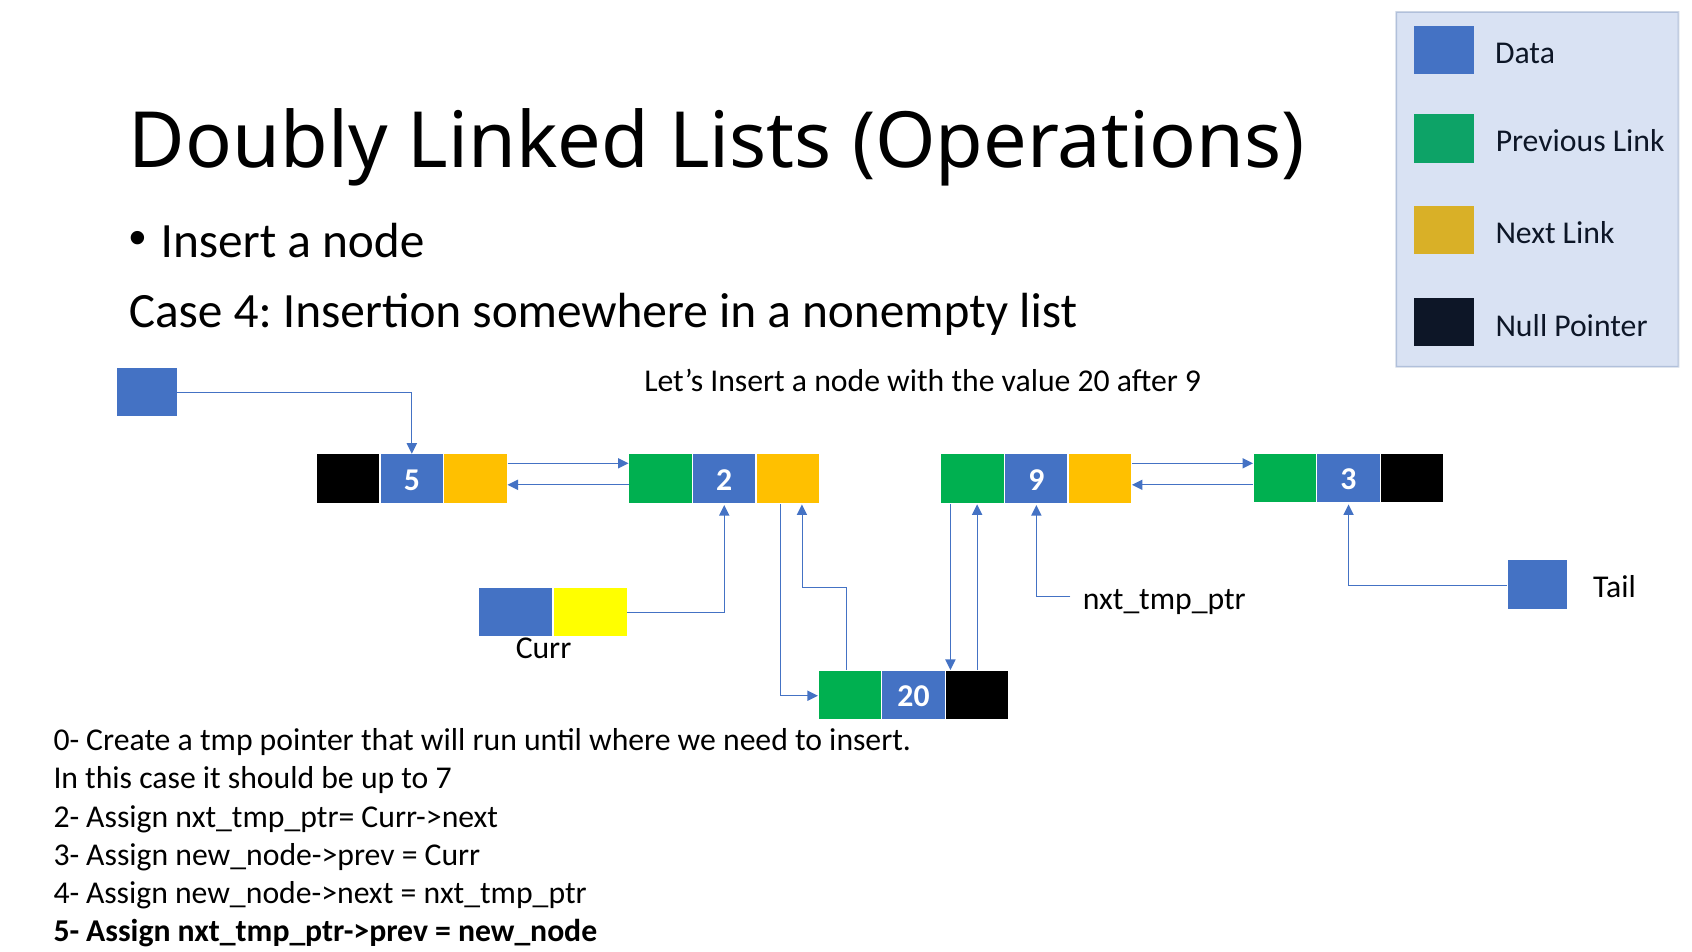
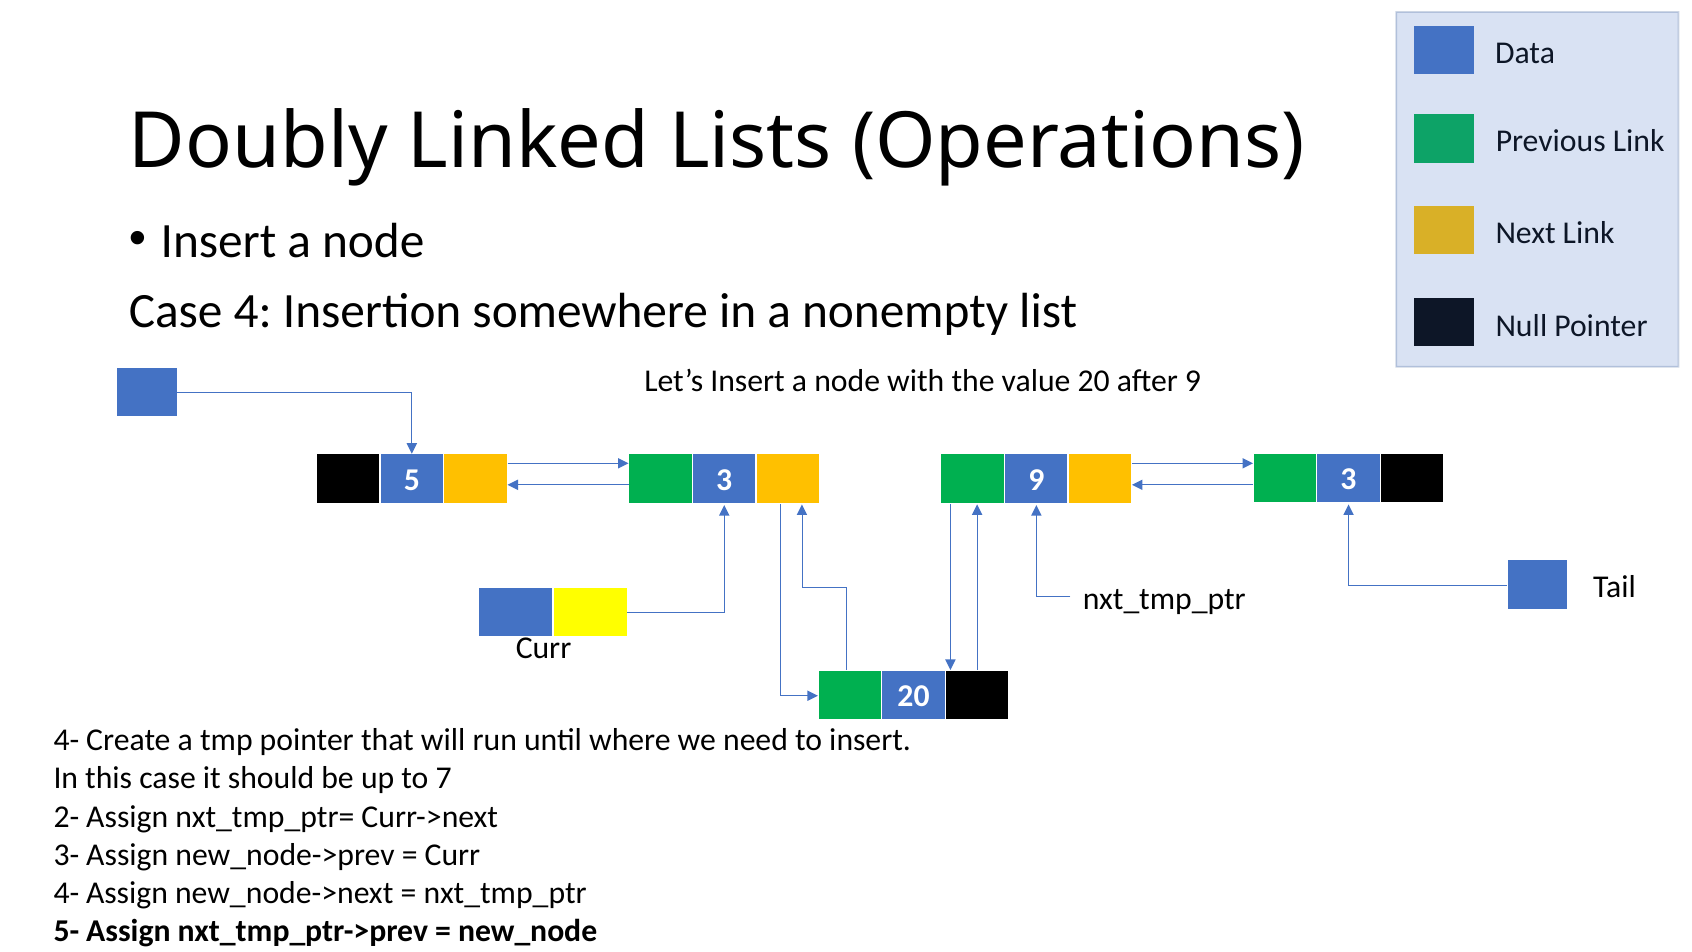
5 2: 2 -> 3
0- at (66, 740): 0- -> 4-
